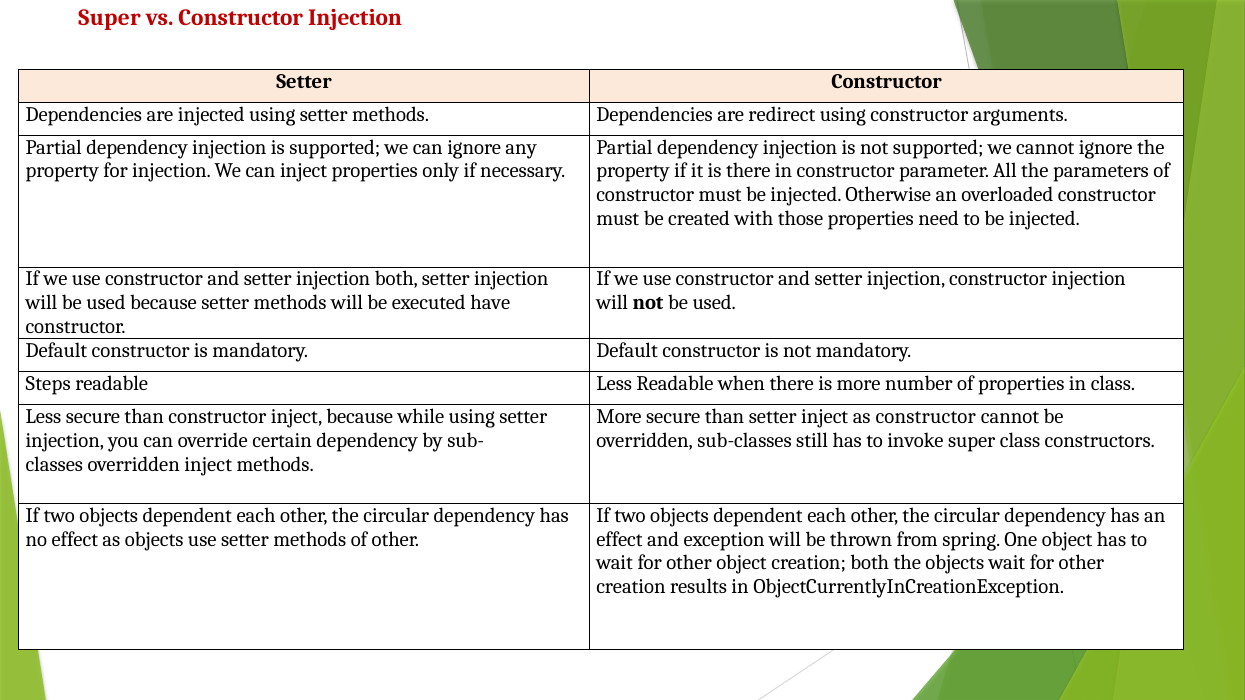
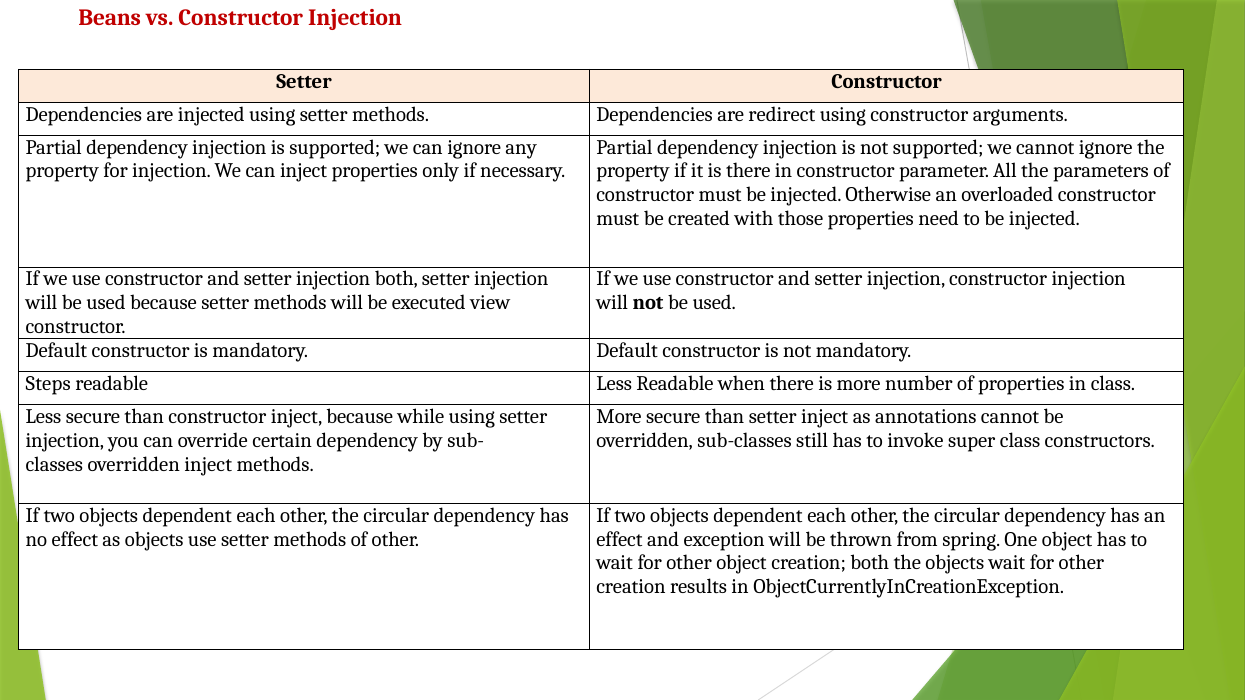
Super at (110, 18): Super -> Beans
have: have -> view
as constructor: constructor -> annotations
